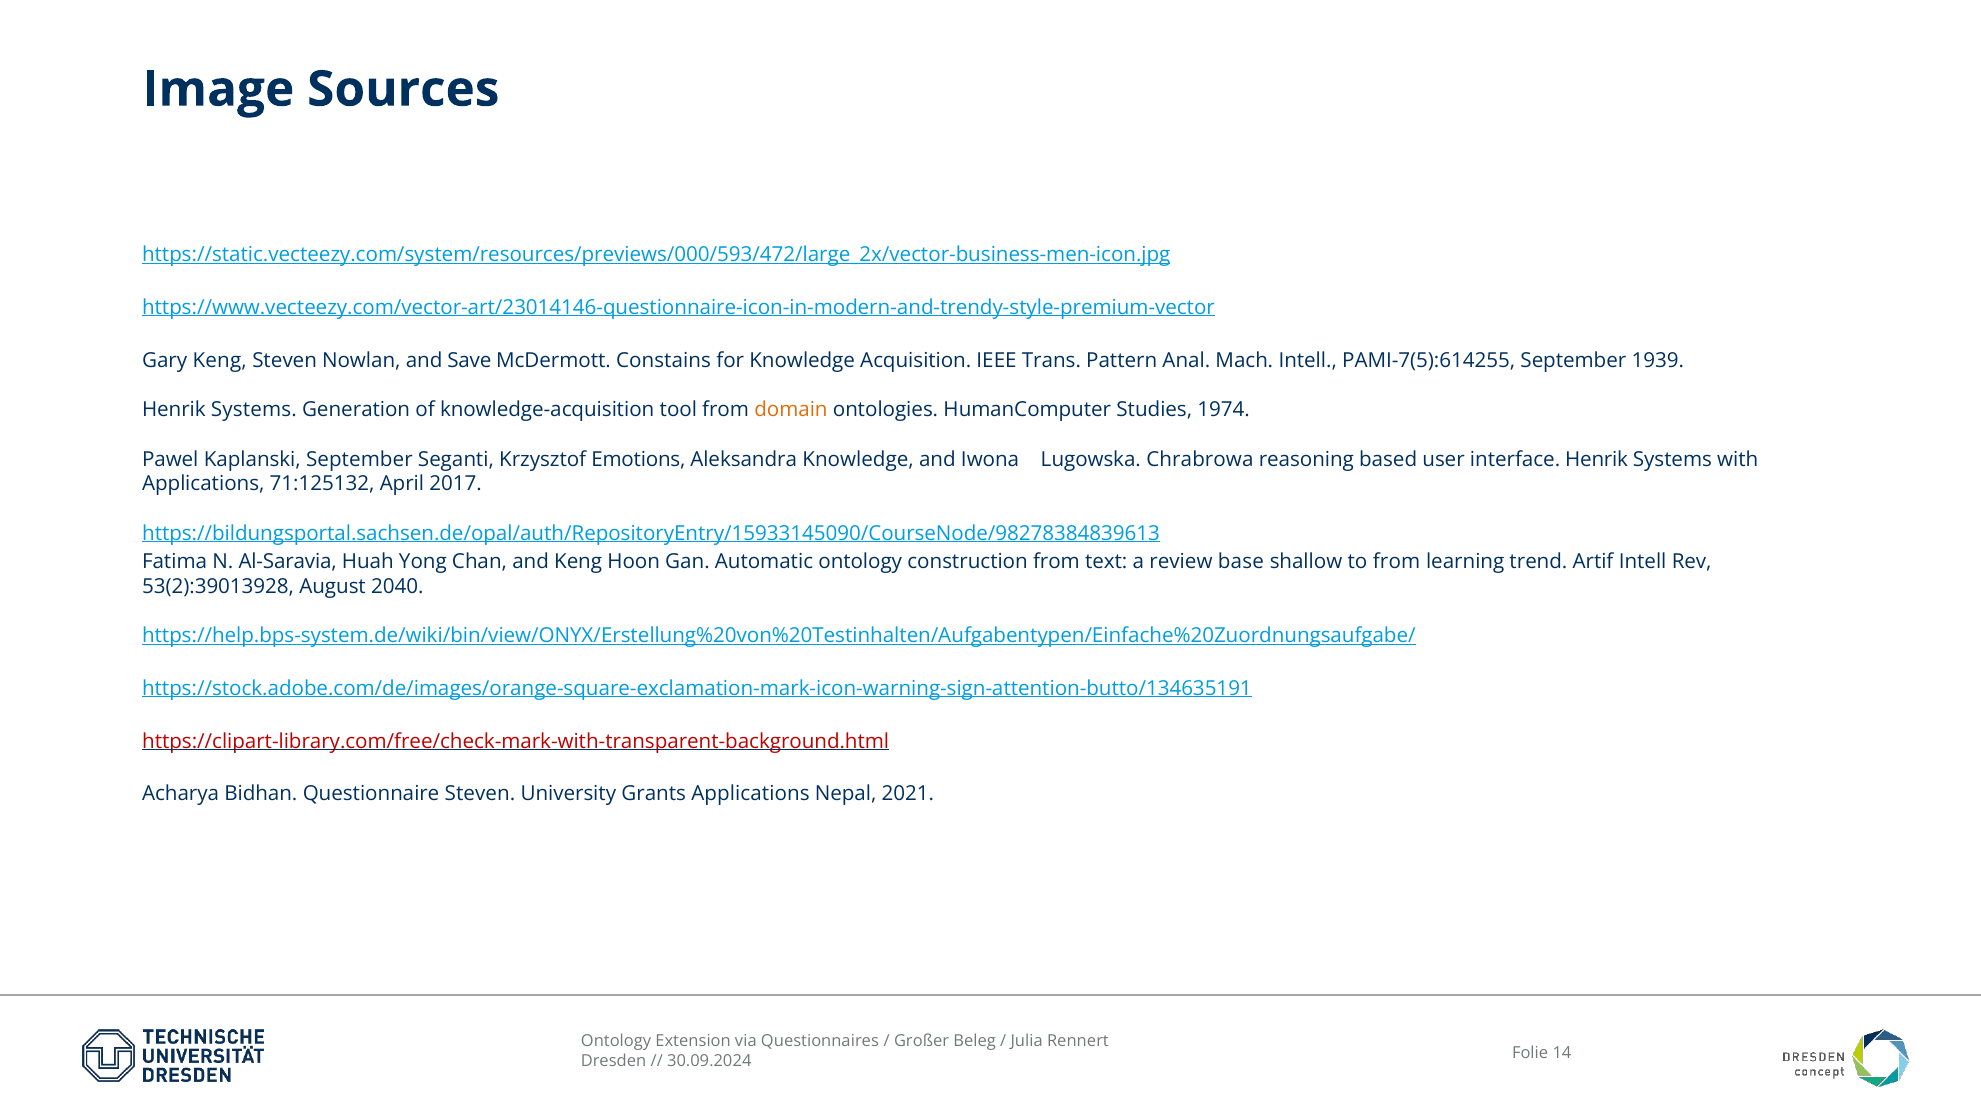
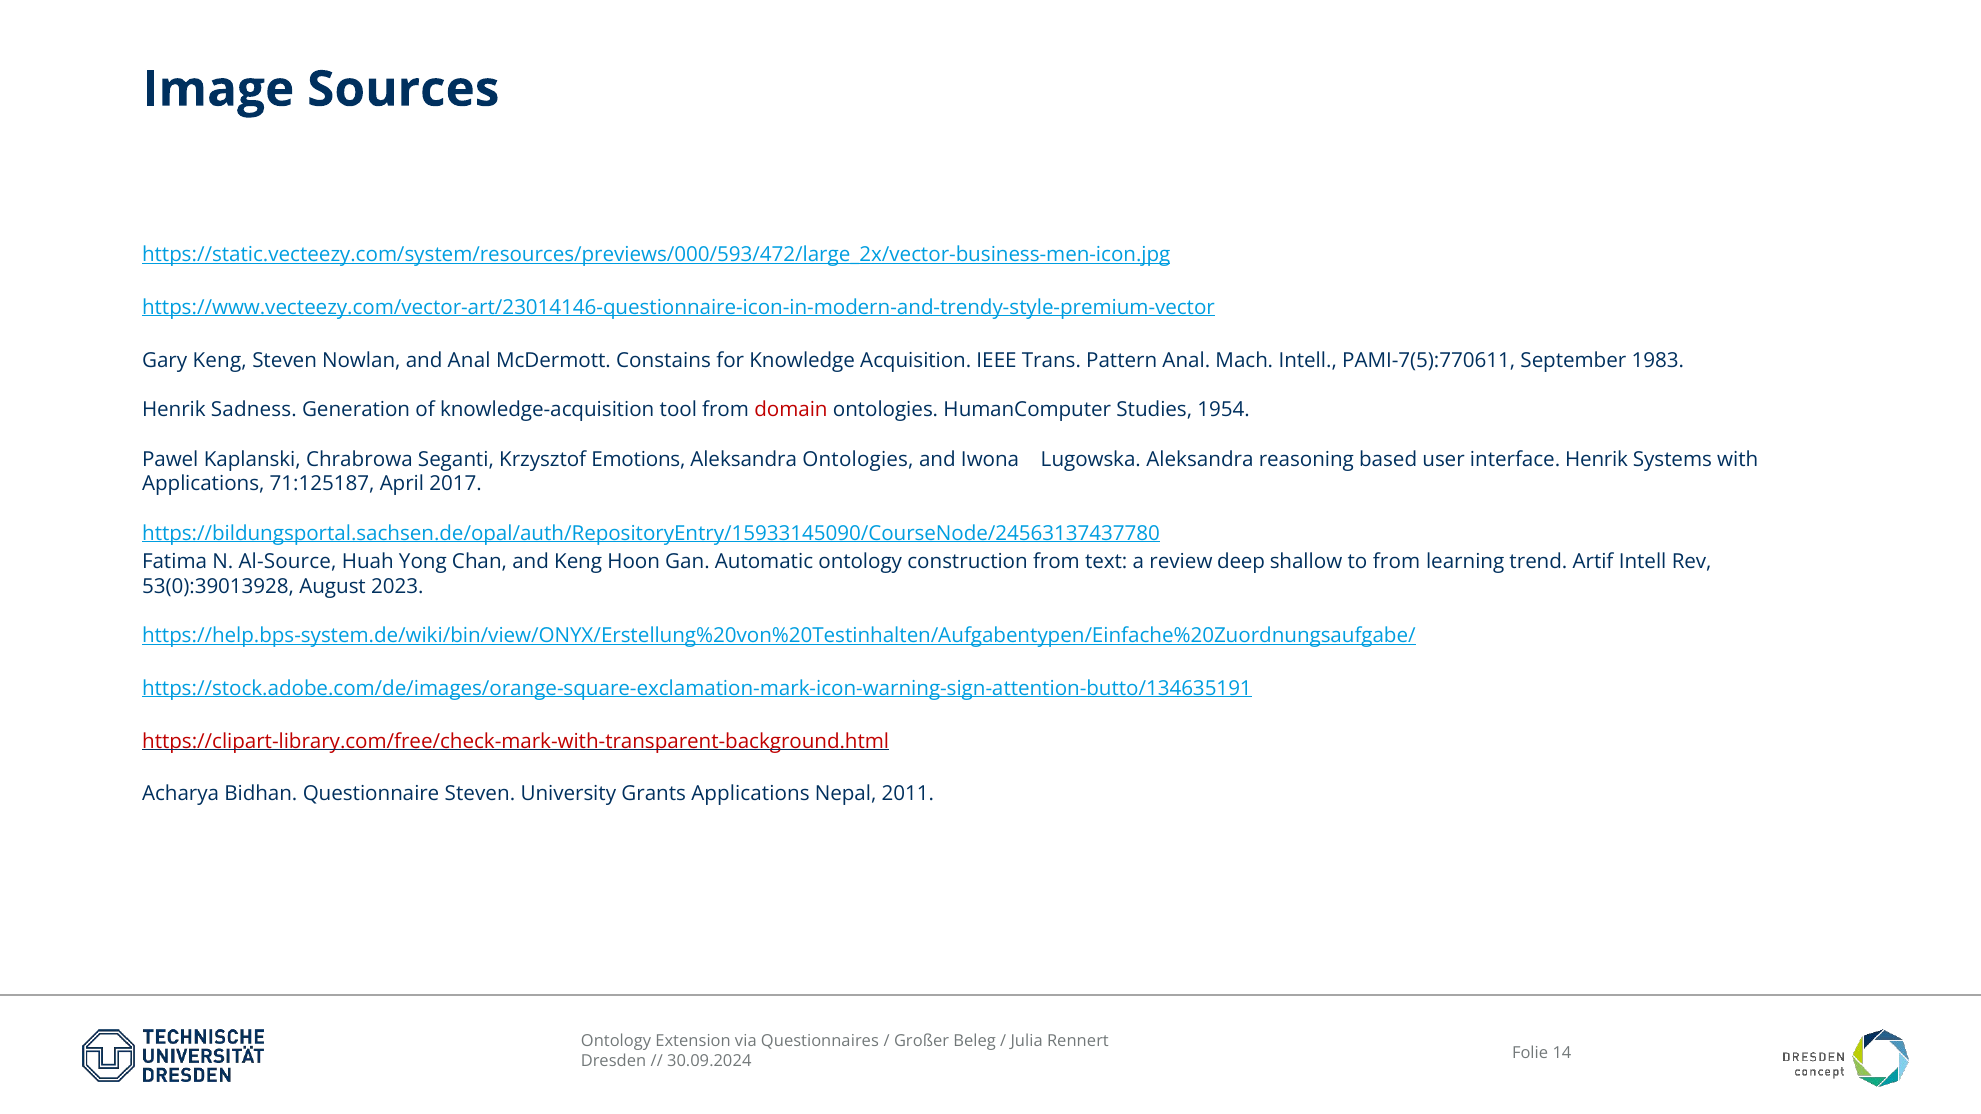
and Save: Save -> Anal
PAMI-7(5):614255: PAMI-7(5):614255 -> PAMI-7(5):770611
1939: 1939 -> 1983
Systems at (254, 410): Systems -> Sadness
domain colour: orange -> red
1974: 1974 -> 1954
Kaplanski September: September -> Chrabrowa
Aleksandra Knowledge: Knowledge -> Ontologies
Chrabrowa at (1200, 459): Chrabrowa -> Aleksandra
71:125132: 71:125132 -> 71:125187
https://bildungsportal.sachsen.de/opal/auth/RepositoryEntry/15933145090/CourseNode/98278384839613: https://bildungsportal.sachsen.de/opal/auth/RepositoryEntry/15933145090/CourseNode/98278384839613 -> https://bildungsportal.sachsen.de/opal/auth/RepositoryEntry/15933145090/CourseNode/24563137437780
Al-Saravia: Al-Saravia -> Al-Source
base: base -> deep
53(2):39013928: 53(2):39013928 -> 53(0):39013928
2040: 2040 -> 2023
2021: 2021 -> 2011
